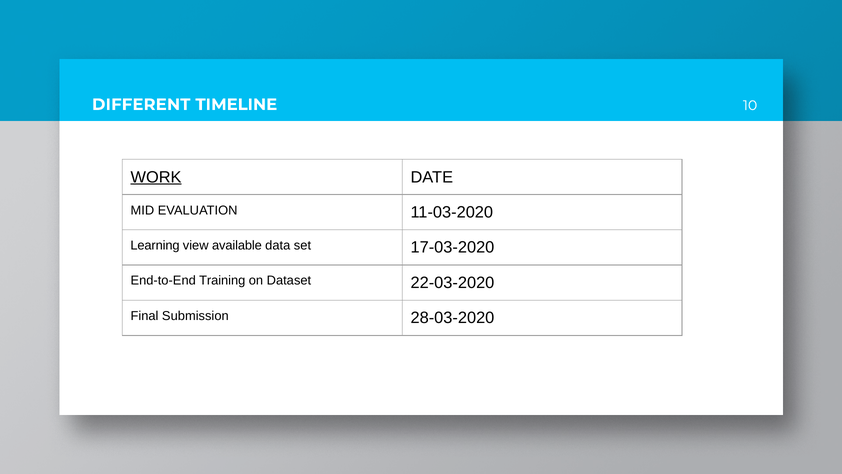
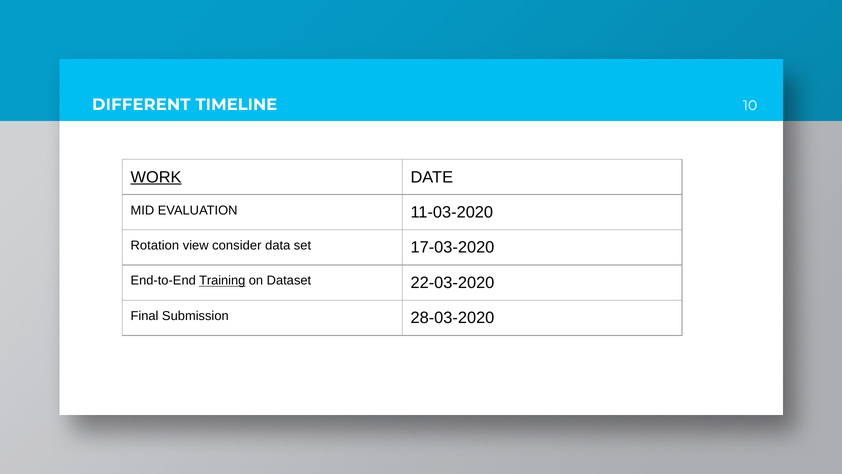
Learning: Learning -> Rotation
available: available -> consider
Training underline: none -> present
